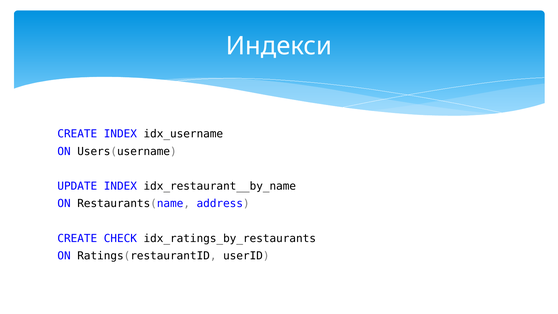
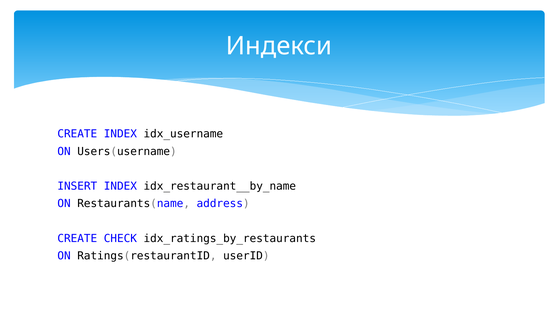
UPDATE: UPDATE -> INSERT
